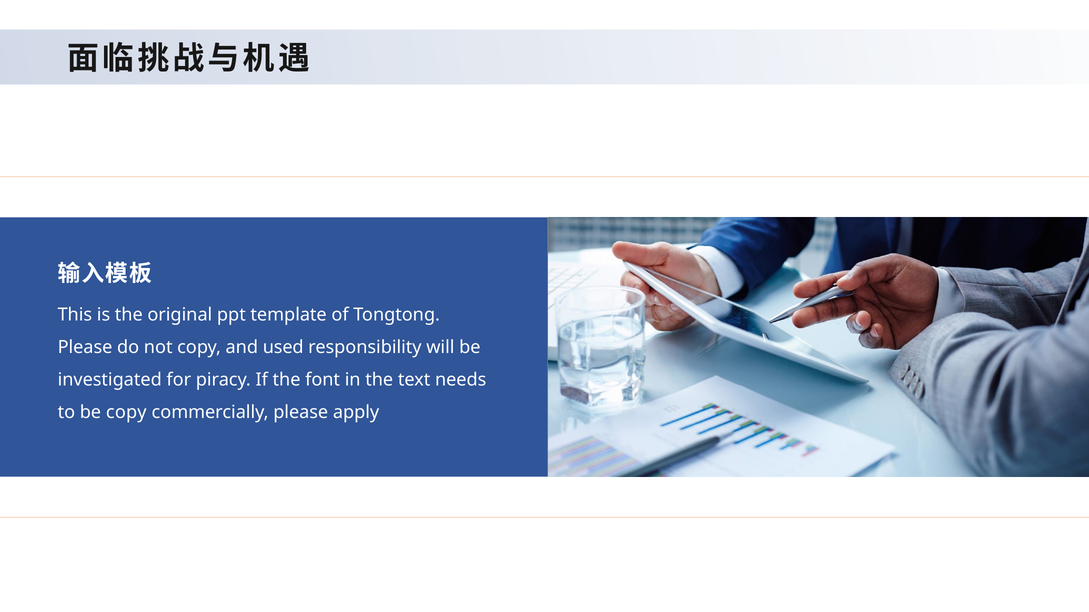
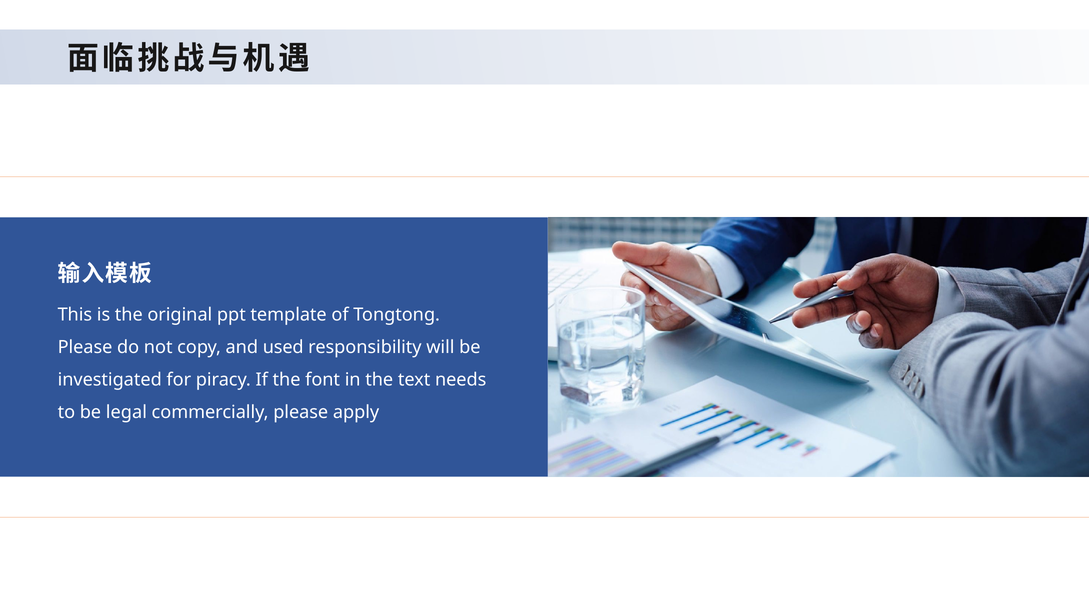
be copy: copy -> legal
